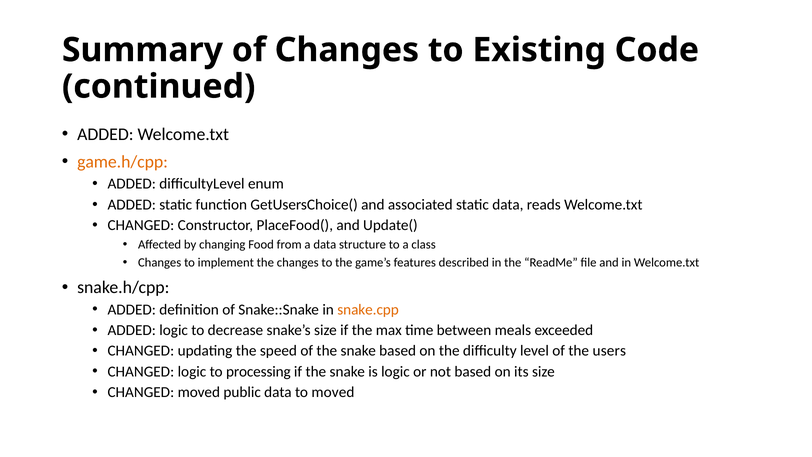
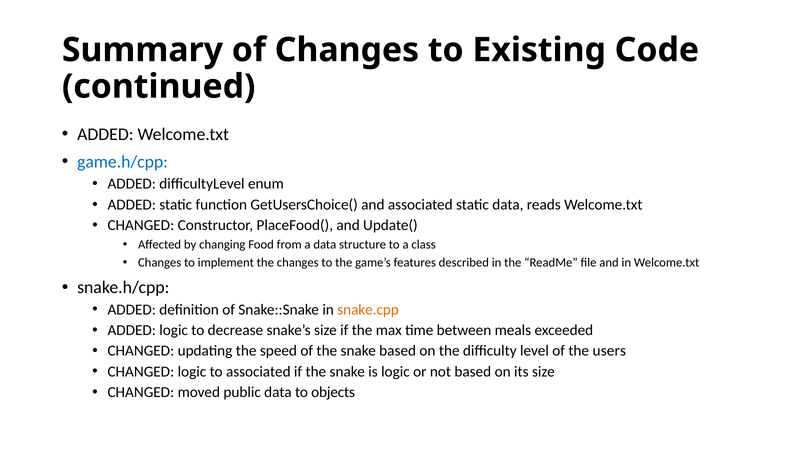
game.h/cpp colour: orange -> blue
to processing: processing -> associated
to moved: moved -> objects
